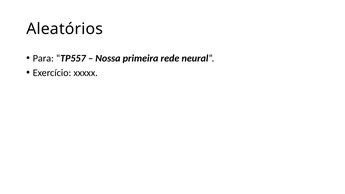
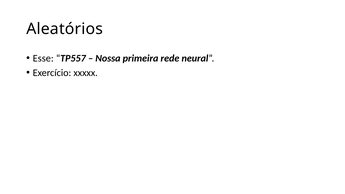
Para: Para -> Esse
